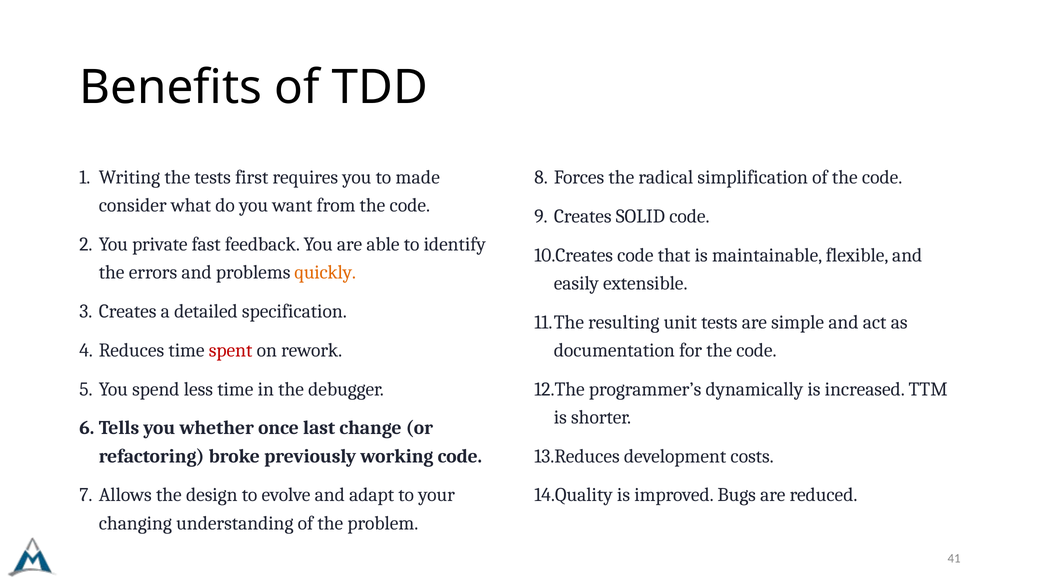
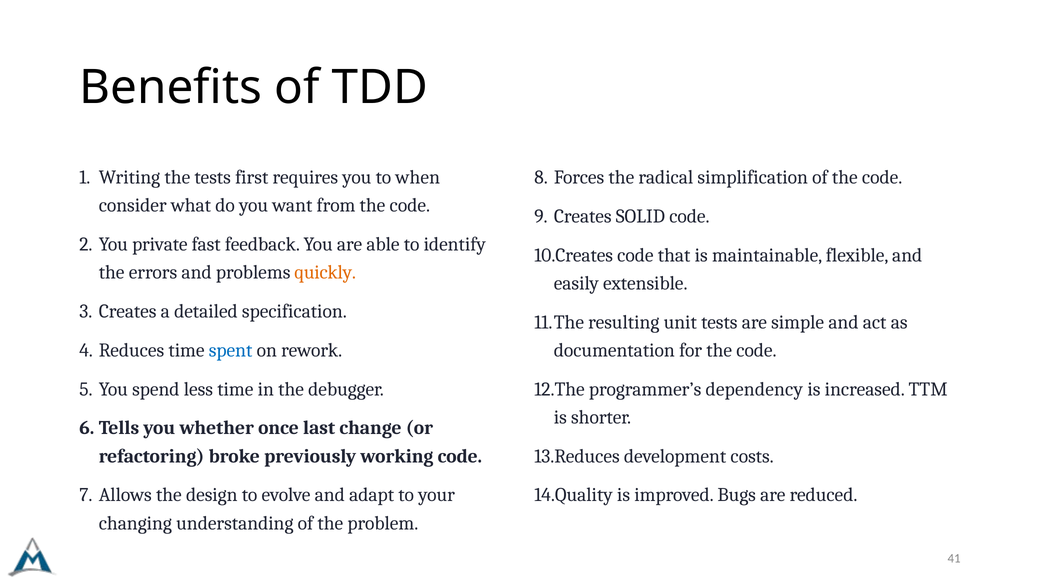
made: made -> when
spent colour: red -> blue
dynamically: dynamically -> dependency
